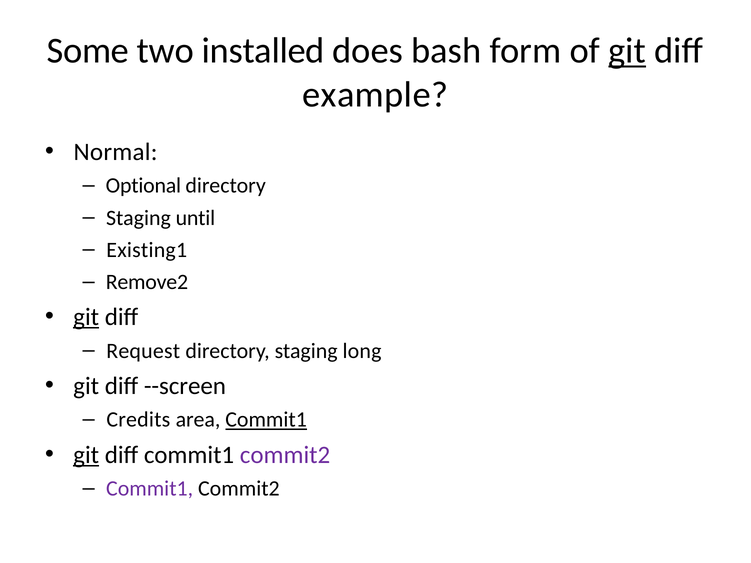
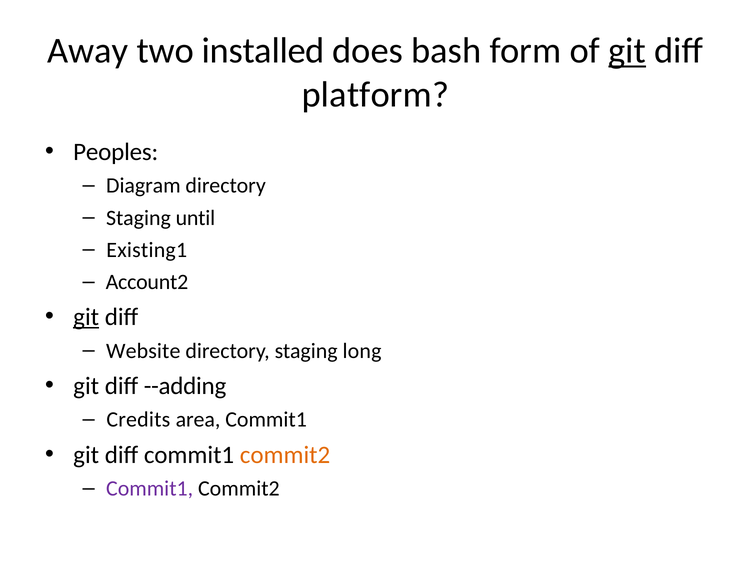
Some: Some -> Away
example: example -> platform
Normal: Normal -> Peoples
Optional: Optional -> Diagram
Remove2: Remove2 -> Account2
Request: Request -> Website
--screen: --screen -> --adding
Commit1 at (266, 420) underline: present -> none
git at (86, 455) underline: present -> none
commit2 at (285, 455) colour: purple -> orange
